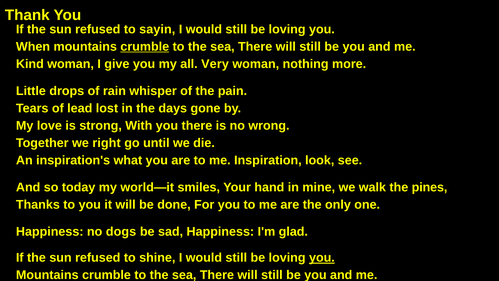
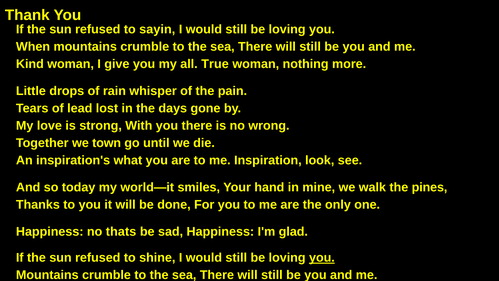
crumble at (145, 47) underline: present -> none
Very: Very -> True
right: right -> town
dogs: dogs -> thats
